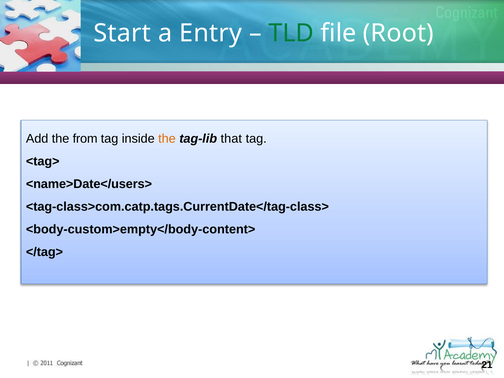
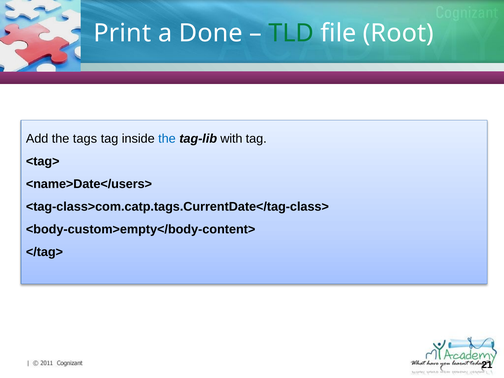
Start: Start -> Print
Entry: Entry -> Done
from: from -> tags
the at (167, 139) colour: orange -> blue
that: that -> with
